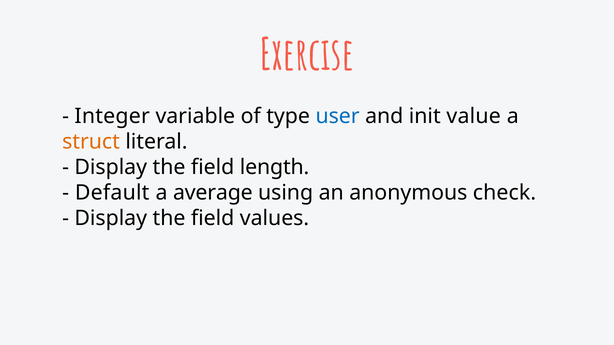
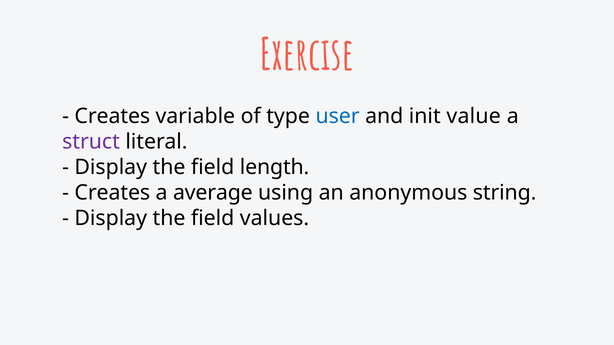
Integer at (112, 116): Integer -> Creates
struct colour: orange -> purple
Default at (112, 193): Default -> Creates
check: check -> string
